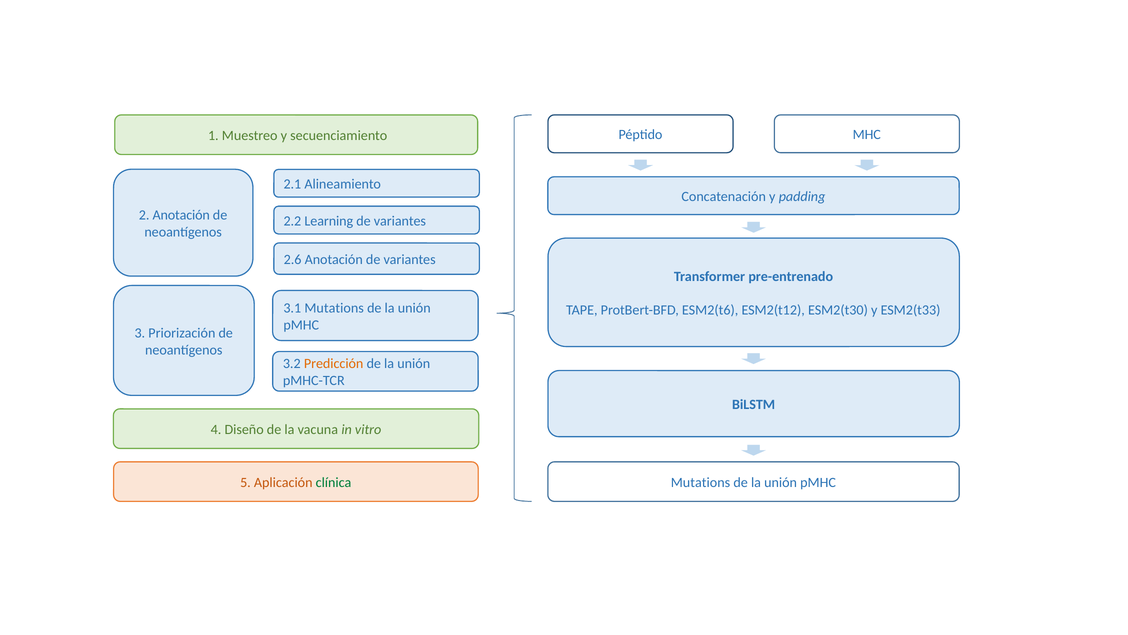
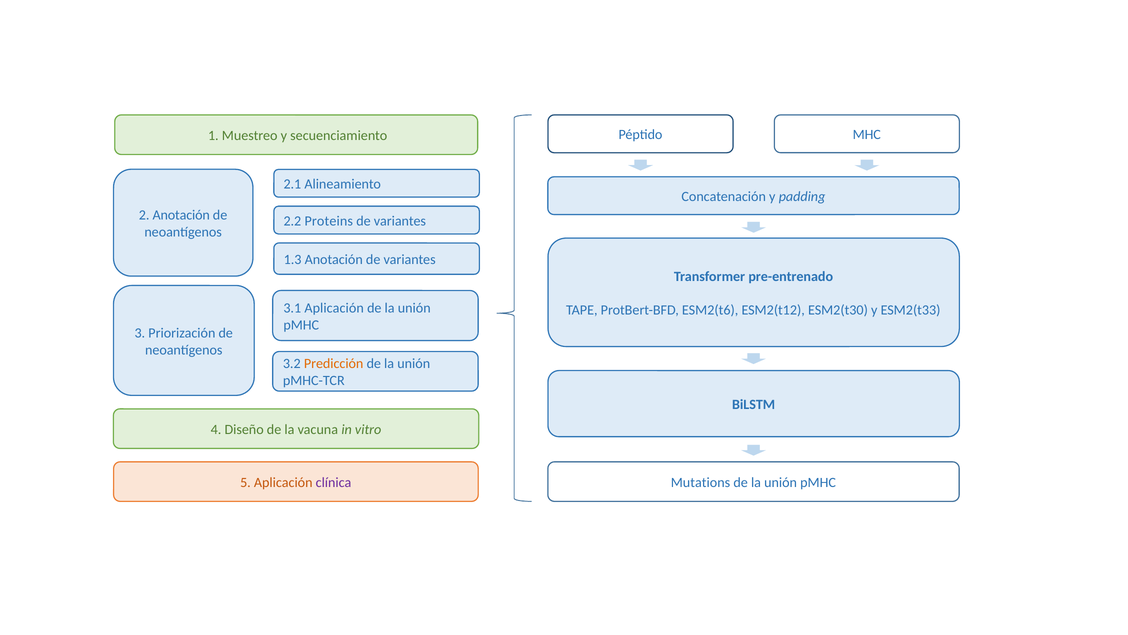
Learning: Learning -> Proteins
2.6: 2.6 -> 1.3
3.1 Mutations: Mutations -> Aplicación
clínica colour: green -> purple
